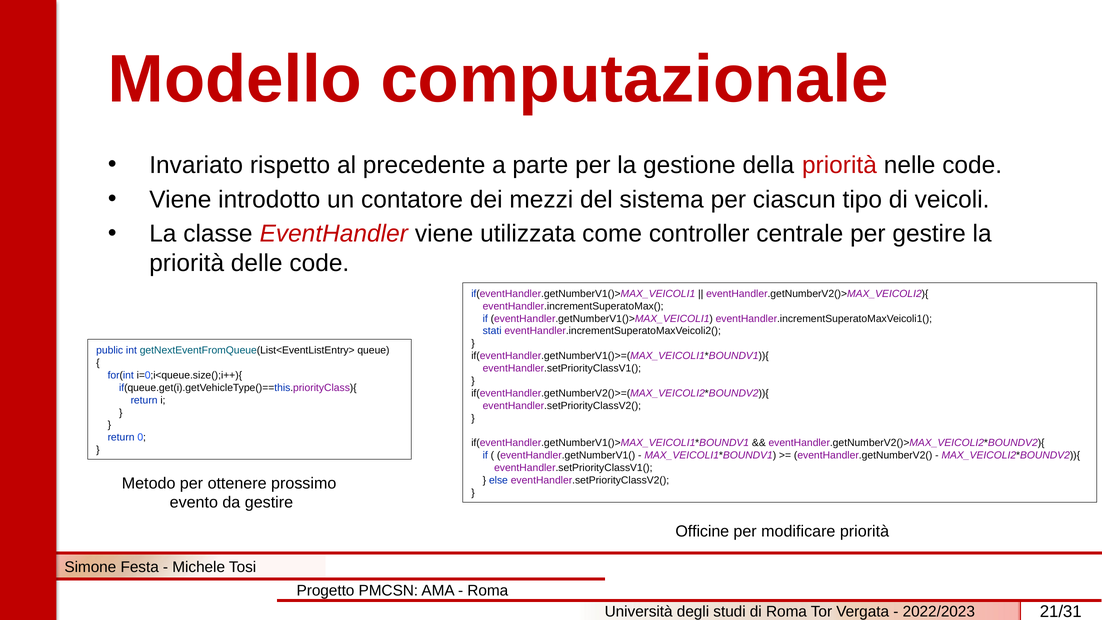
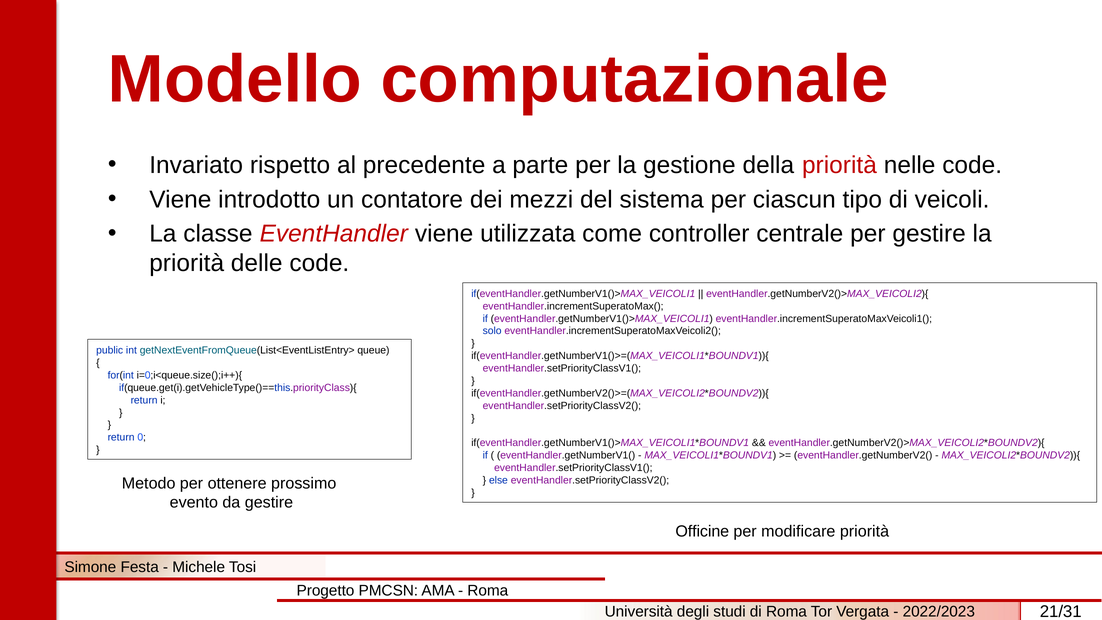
stati: stati -> solo
